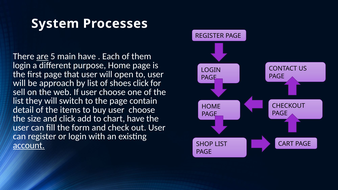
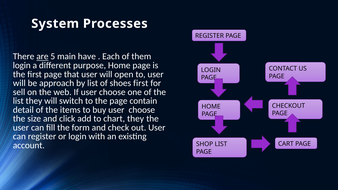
shoes click: click -> first
chart have: have -> they
account underline: present -> none
